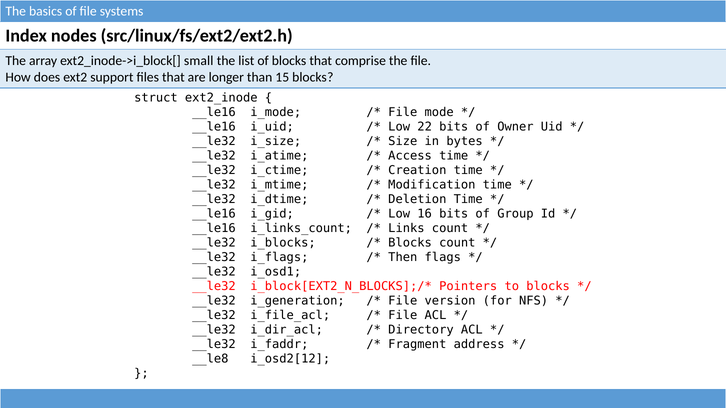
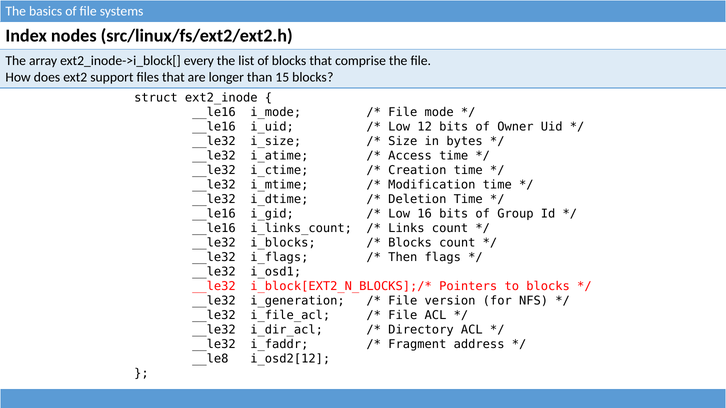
small: small -> every
22: 22 -> 12
